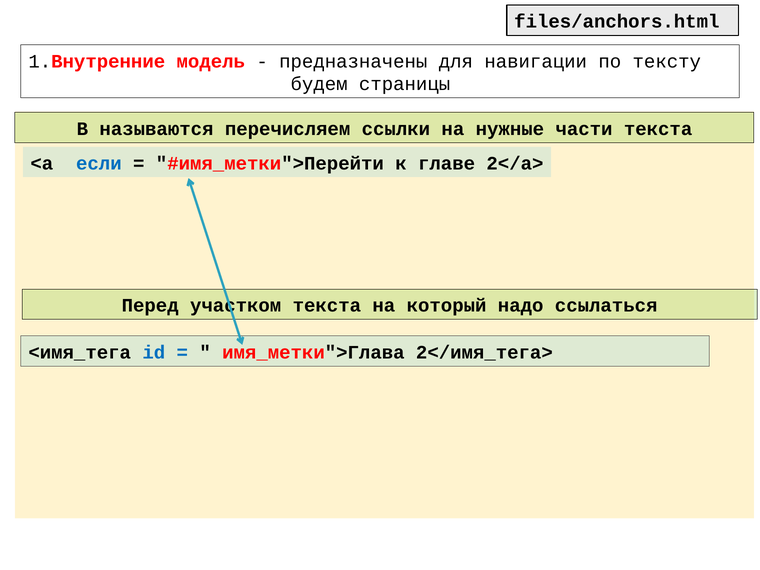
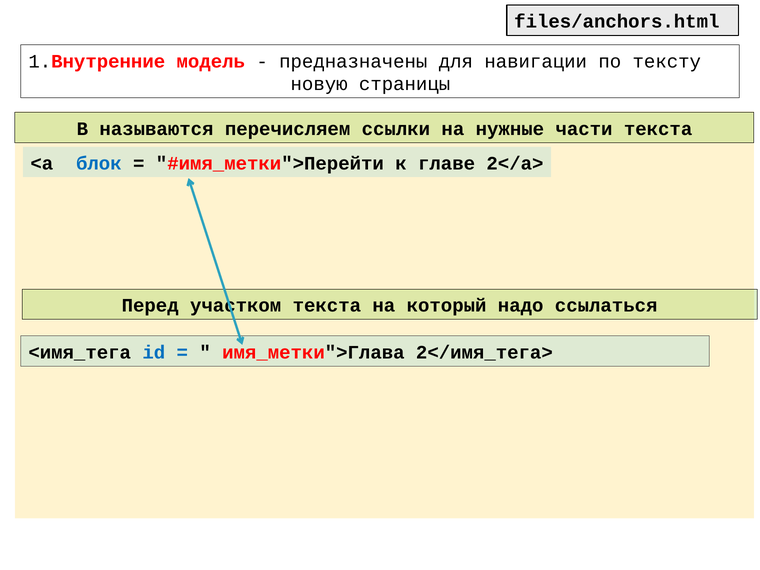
будем: будем -> новую
если: если -> блок
